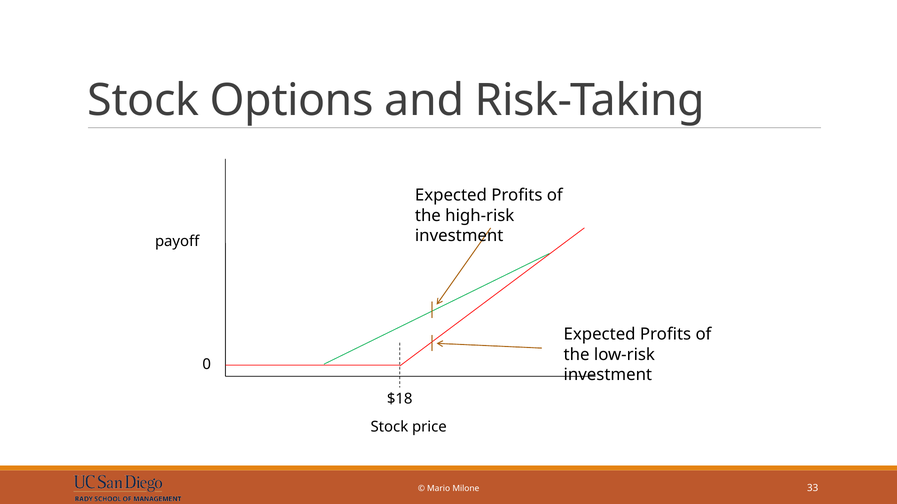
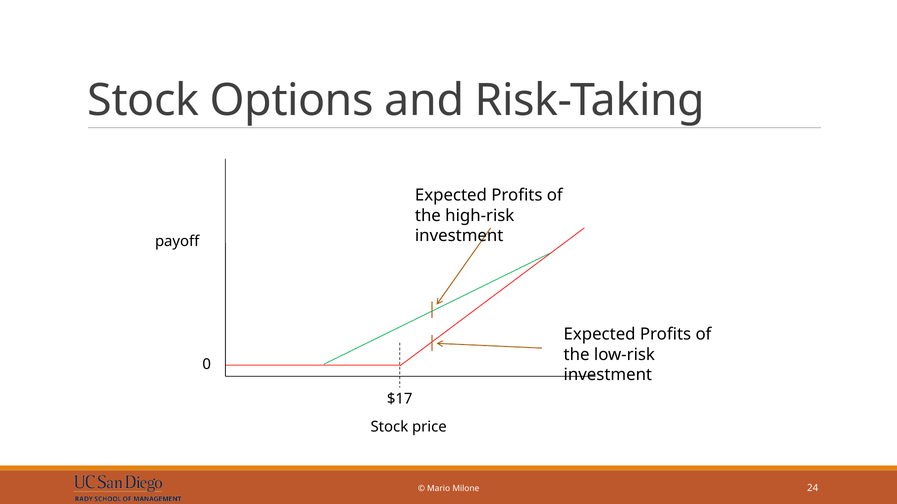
$18: $18 -> $17
33: 33 -> 24
